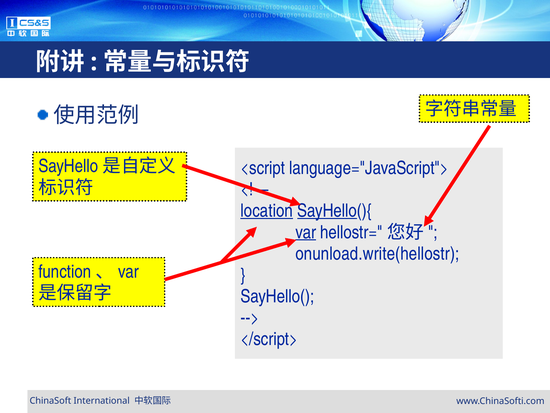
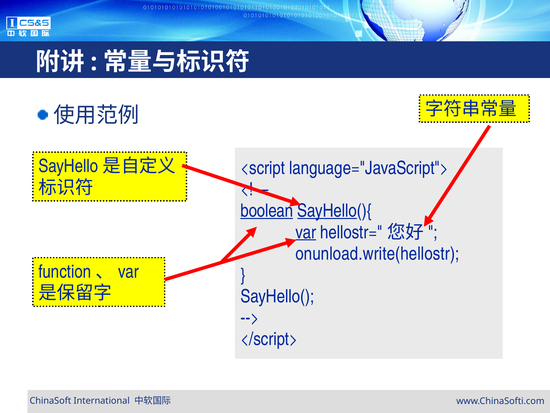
location: location -> boolean
